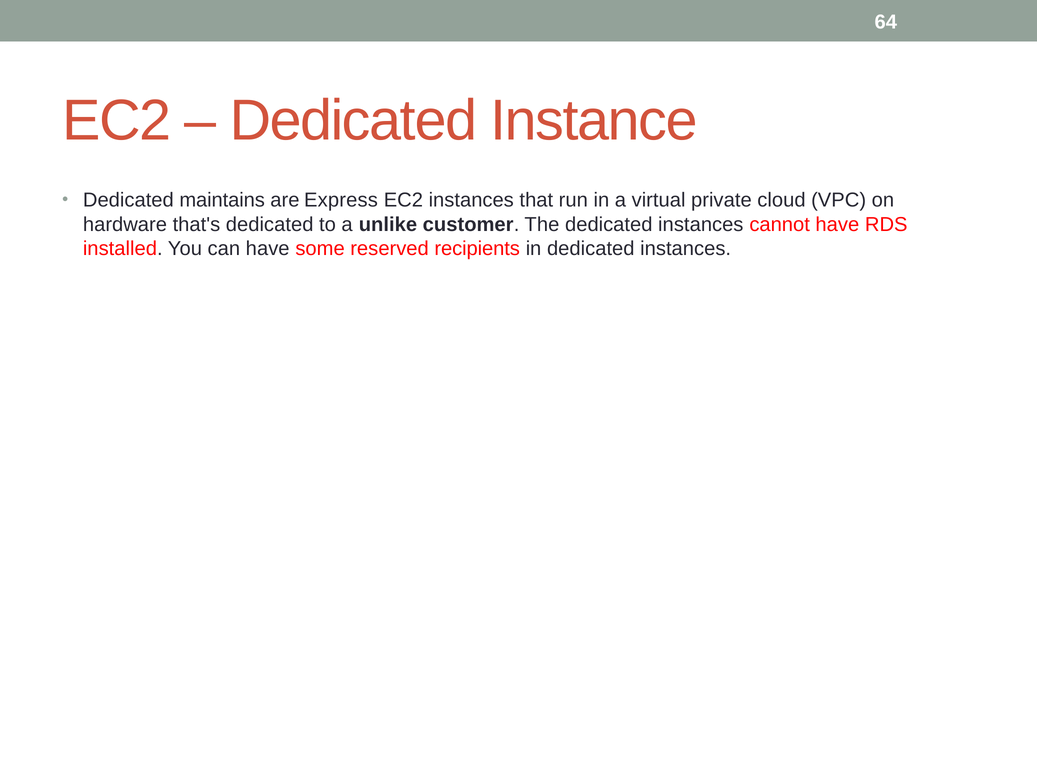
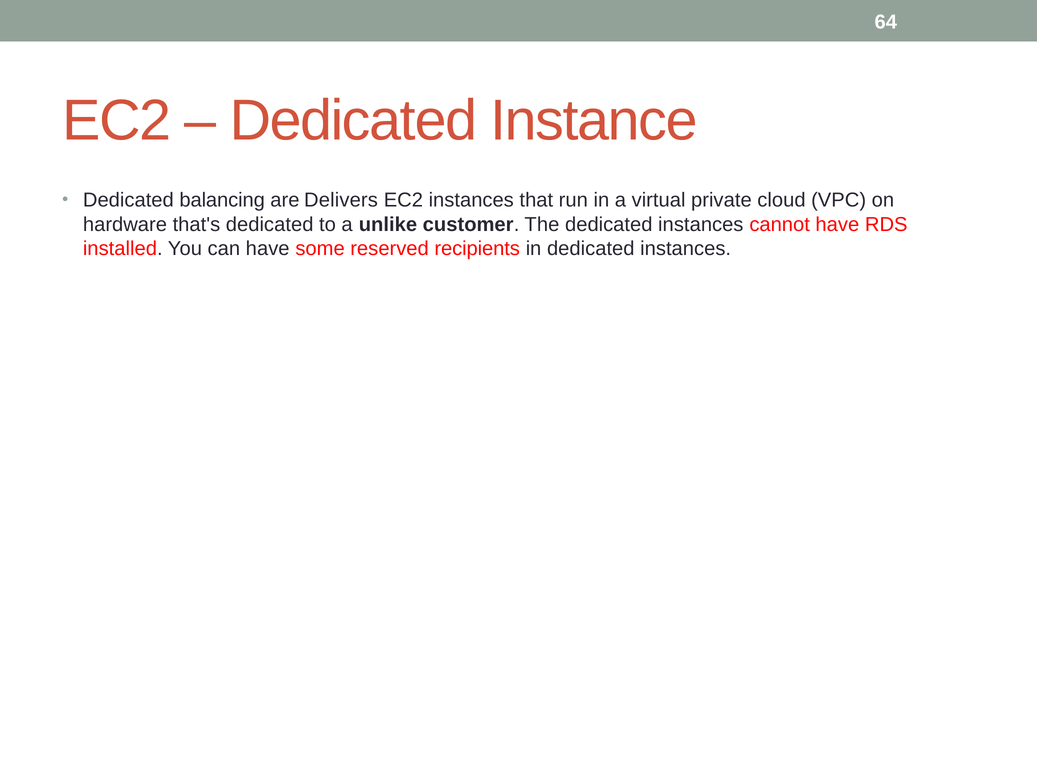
maintains: maintains -> balancing
Express: Express -> Delivers
